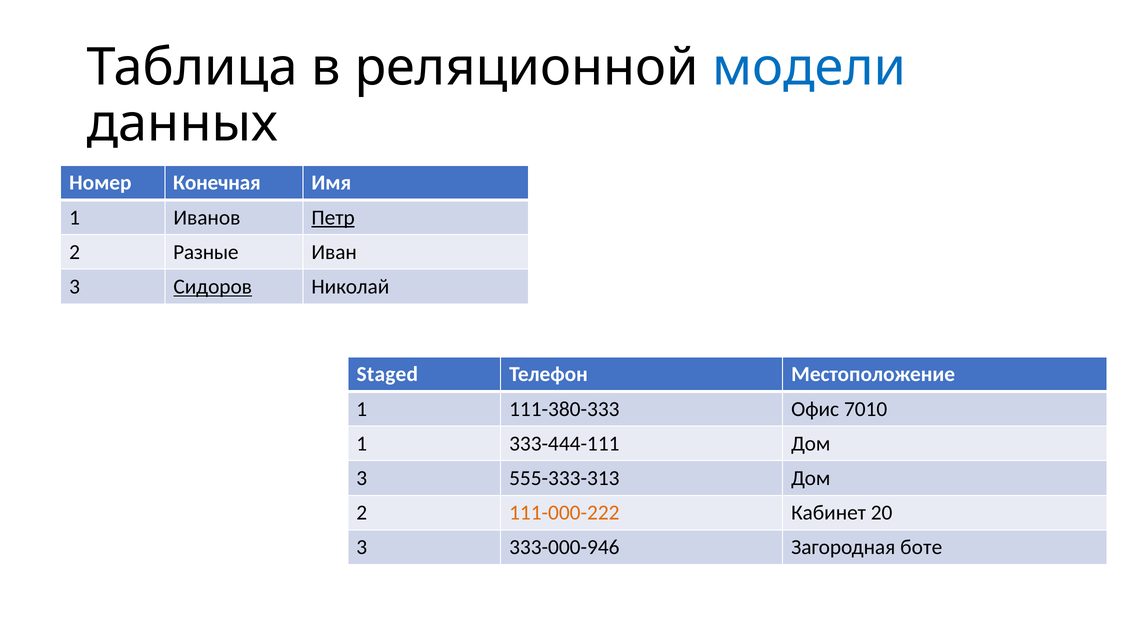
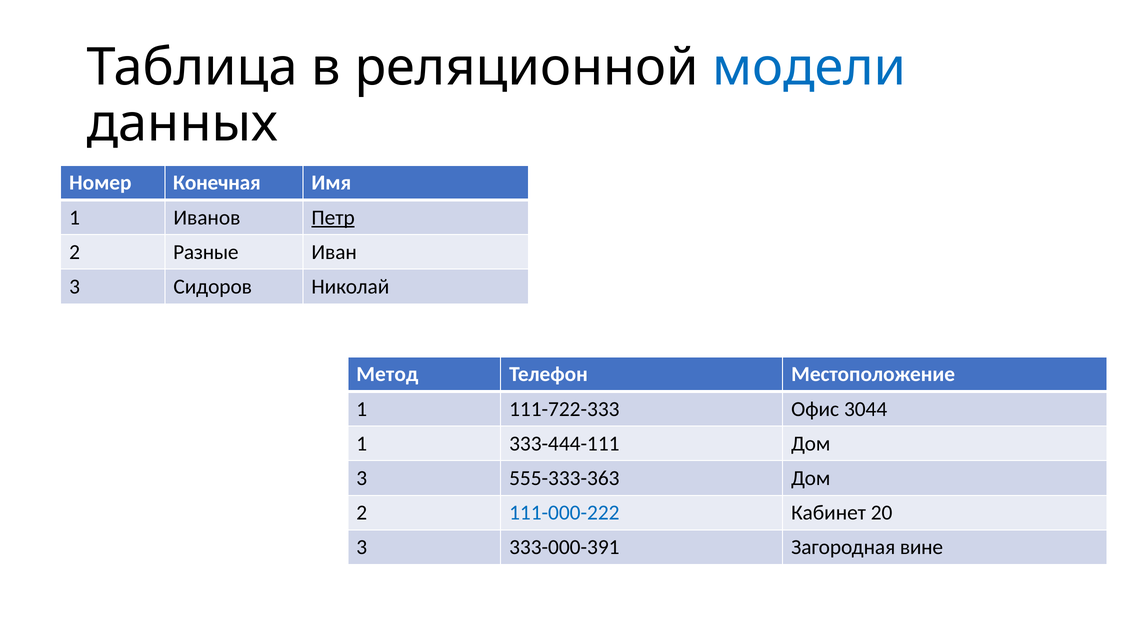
Сидоров underline: present -> none
Staged: Staged -> Метод
111-380-333: 111-380-333 -> 111-722-333
7010: 7010 -> 3044
555-333-313: 555-333-313 -> 555-333-363
111-000-222 colour: orange -> blue
333-000-946: 333-000-946 -> 333-000-391
боте: боте -> вине
